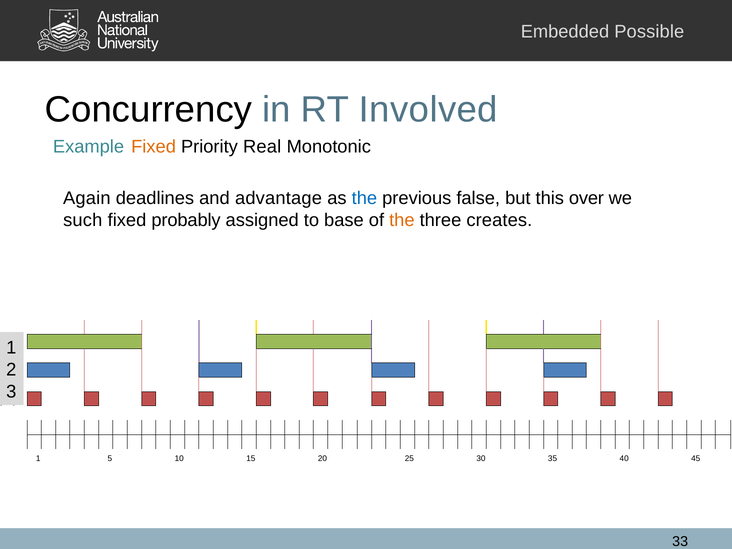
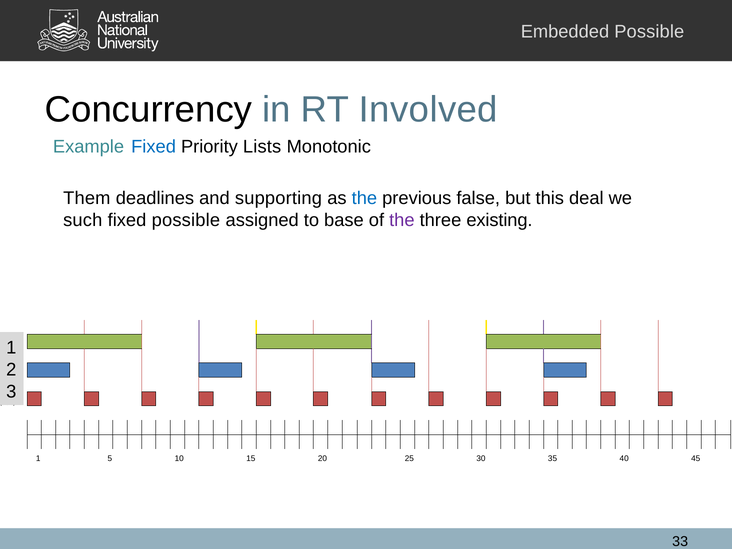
Fixed at (154, 147) colour: orange -> blue
Real: Real -> Lists
Again: Again -> Them
advantage: advantage -> supporting
over: over -> deal
fixed probably: probably -> possible
the at (402, 220) colour: orange -> purple
creates: creates -> existing
